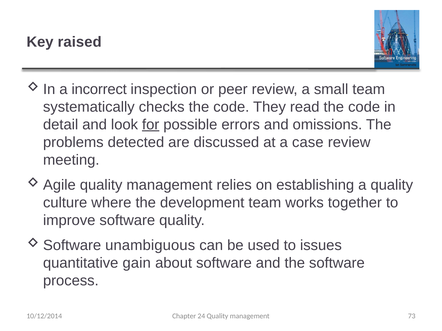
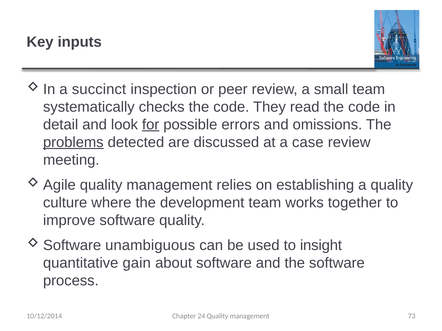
raised: raised -> inputs
incorrect: incorrect -> succinct
problems underline: none -> present
issues: issues -> insight
